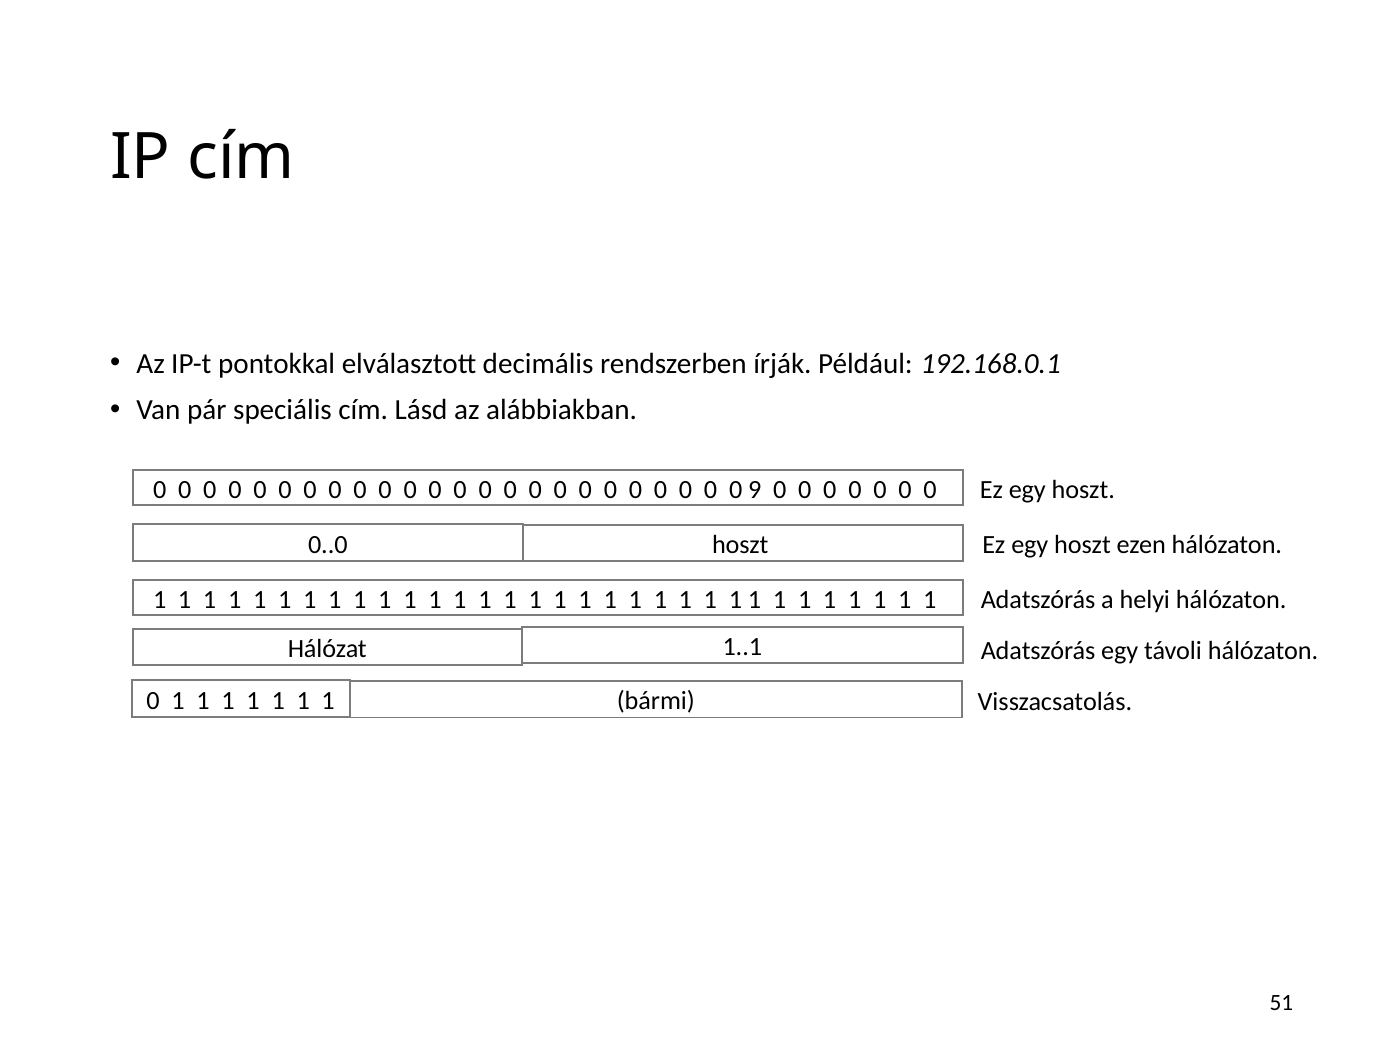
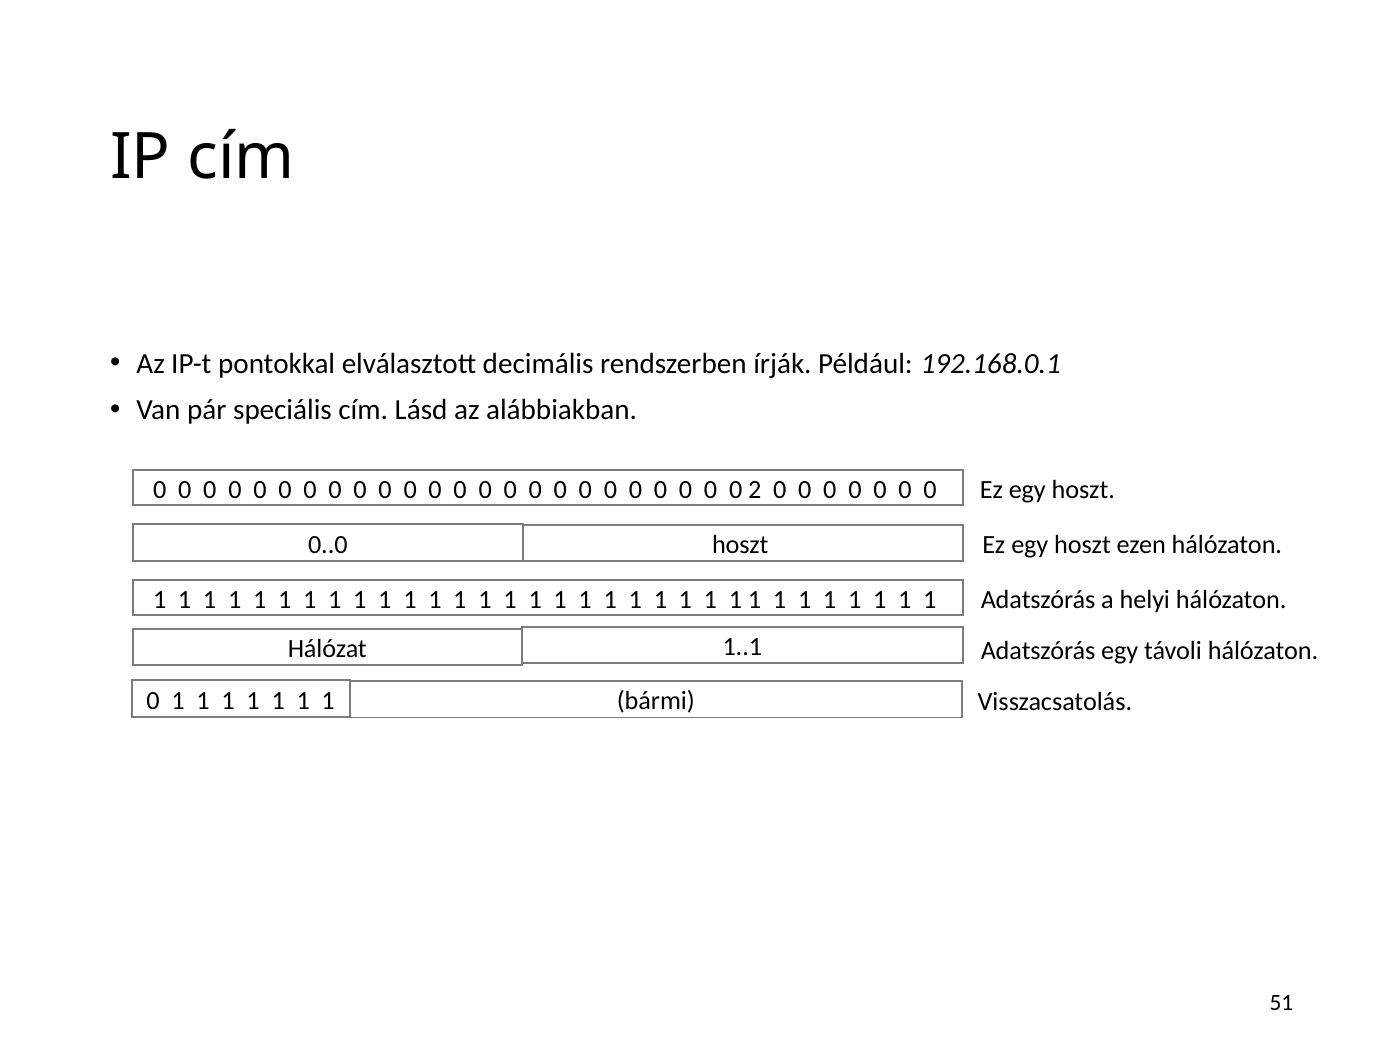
9: 9 -> 2
